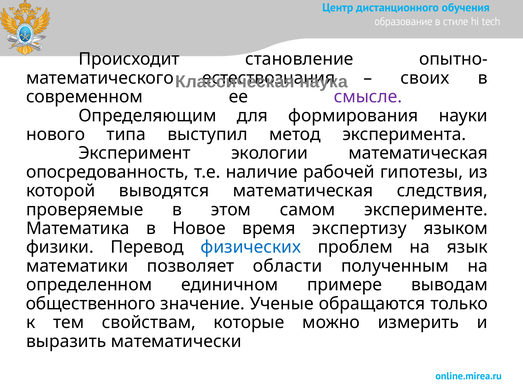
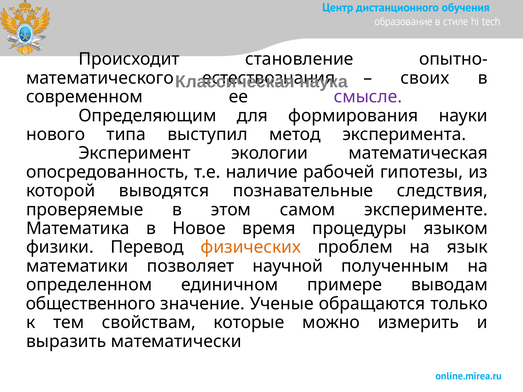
выводятся математическая: математическая -> познавательные
экспертизу: экспертизу -> процедуры
физических colour: blue -> orange
области: области -> научной
